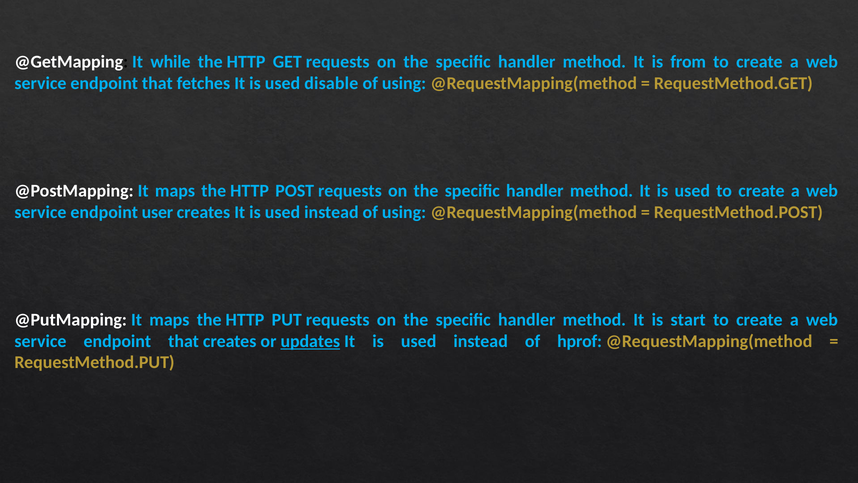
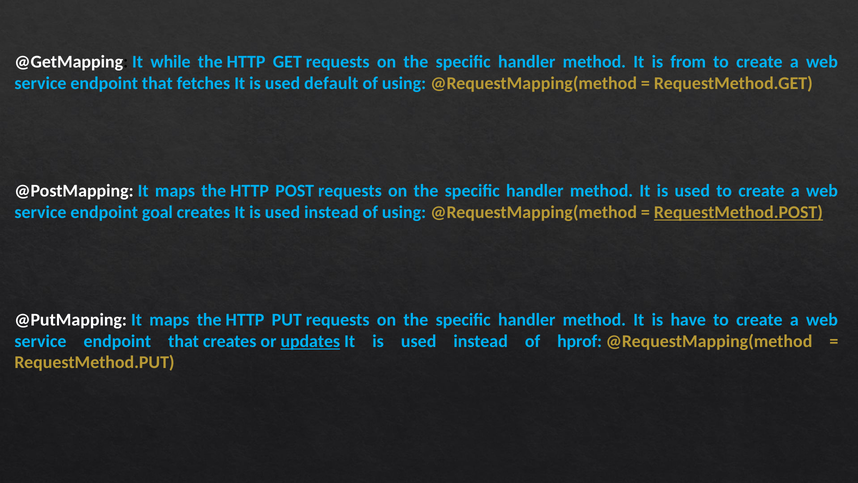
disable: disable -> default
user: user -> goal
RequestMethod.POST underline: none -> present
start: start -> have
